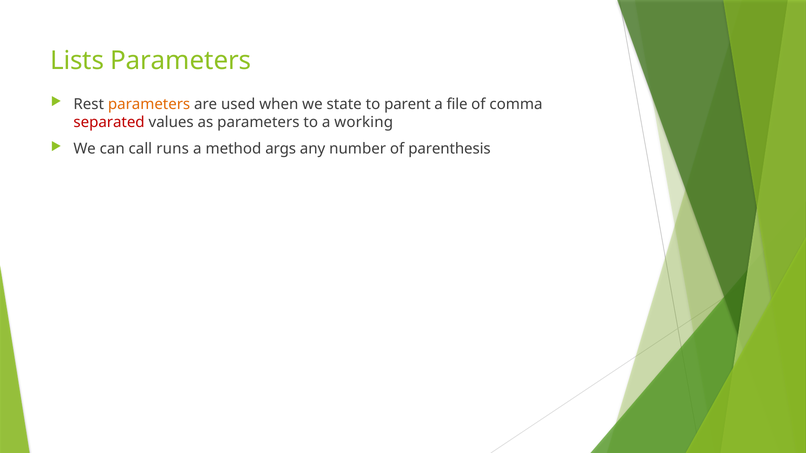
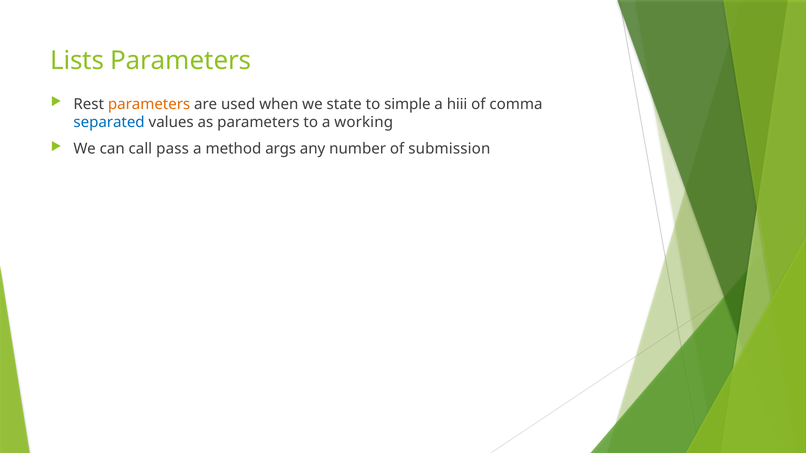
parent: parent -> simple
file: file -> hiii
separated colour: red -> blue
runs: runs -> pass
parenthesis: parenthesis -> submission
